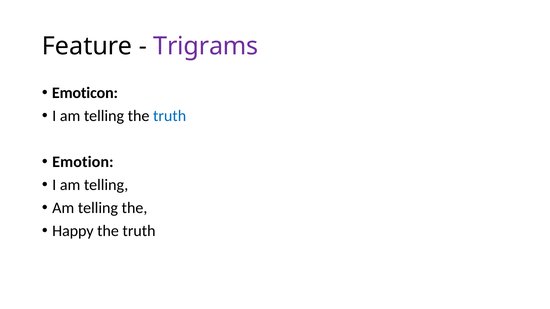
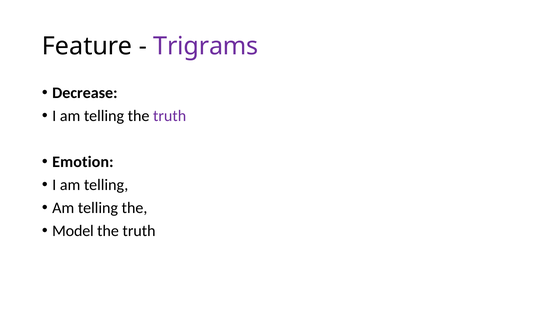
Emoticon: Emoticon -> Decrease
truth at (170, 116) colour: blue -> purple
Happy: Happy -> Model
